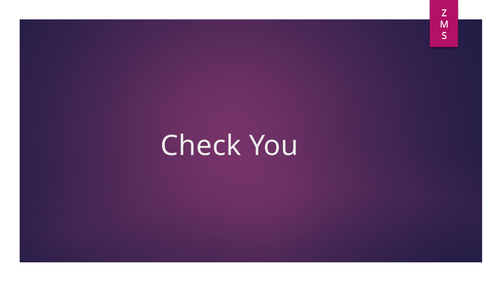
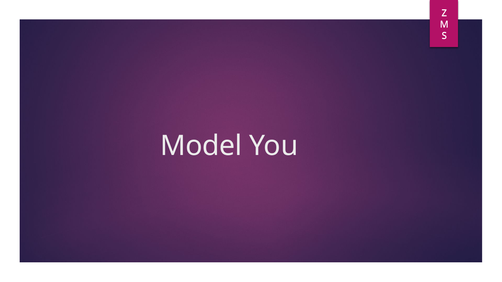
Check: Check -> Model
